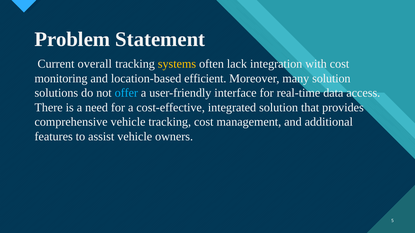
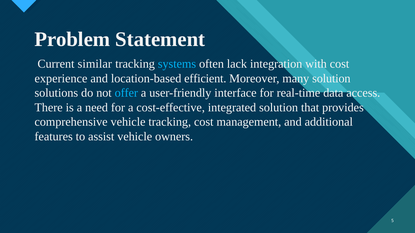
overall: overall -> similar
systems colour: yellow -> light blue
monitoring: monitoring -> experience
